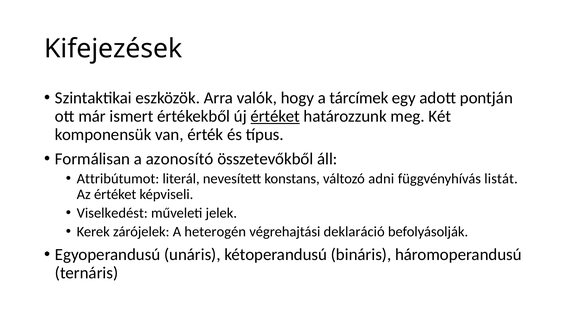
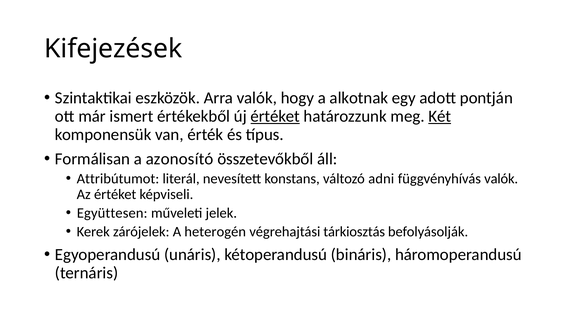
tárcímek: tárcímek -> alkotnak
Két underline: none -> present
függvényhívás listát: listát -> valók
Viselkedést: Viselkedést -> Együttesen
deklaráció: deklaráció -> tárkiosztás
